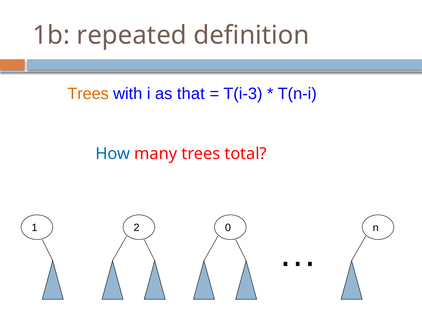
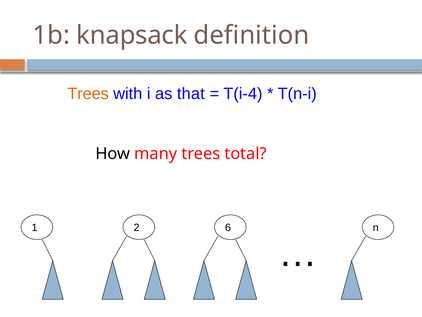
repeated: repeated -> knapsack
T(i-3: T(i-3 -> T(i-4
How colour: blue -> black
0: 0 -> 6
